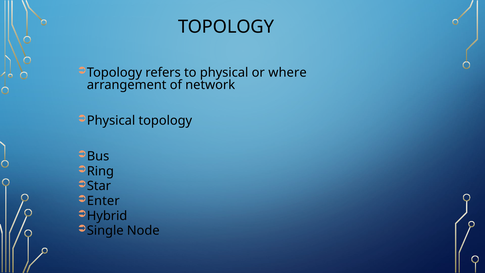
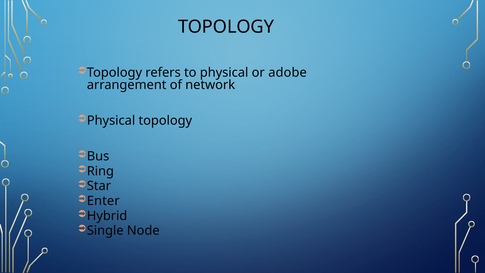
where: where -> adobe
